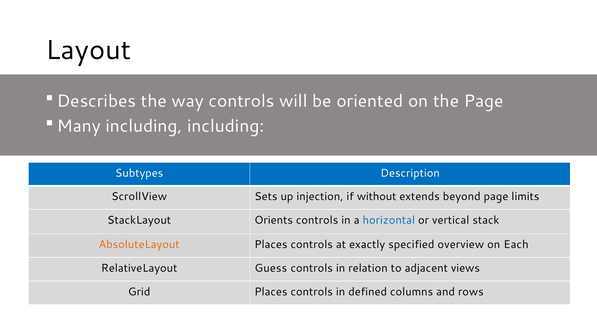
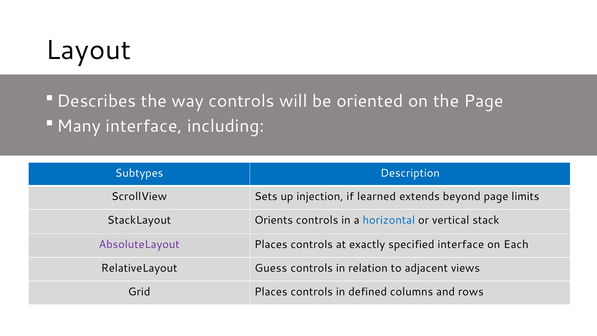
Many including: including -> interface
without: without -> learned
AbsoluteLayout colour: orange -> purple
specified overview: overview -> interface
